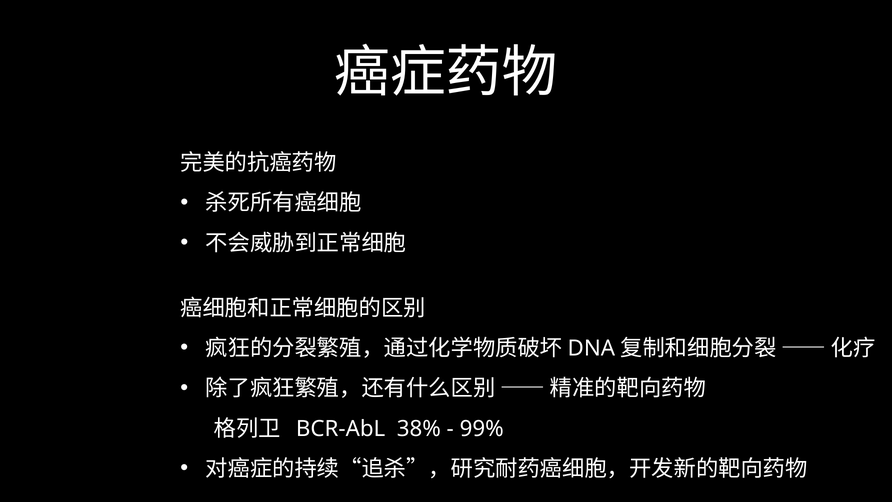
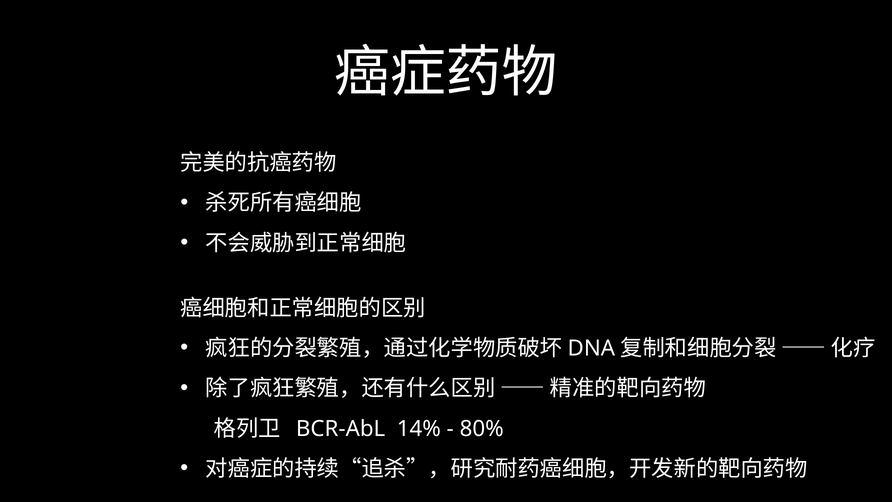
38%: 38% -> 14%
99%: 99% -> 80%
